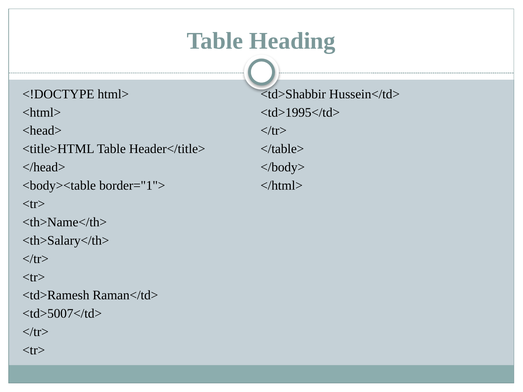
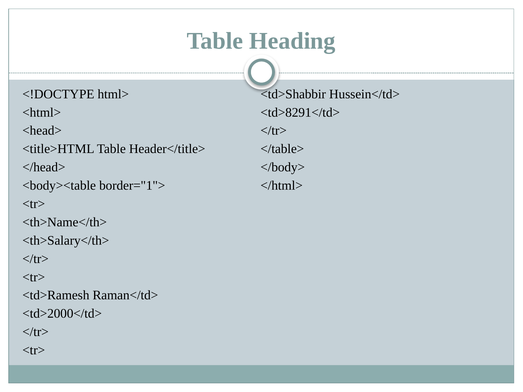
<td>1995</td>: <td>1995</td> -> <td>8291</td>
<td>5007</td>: <td>5007</td> -> <td>2000</td>
